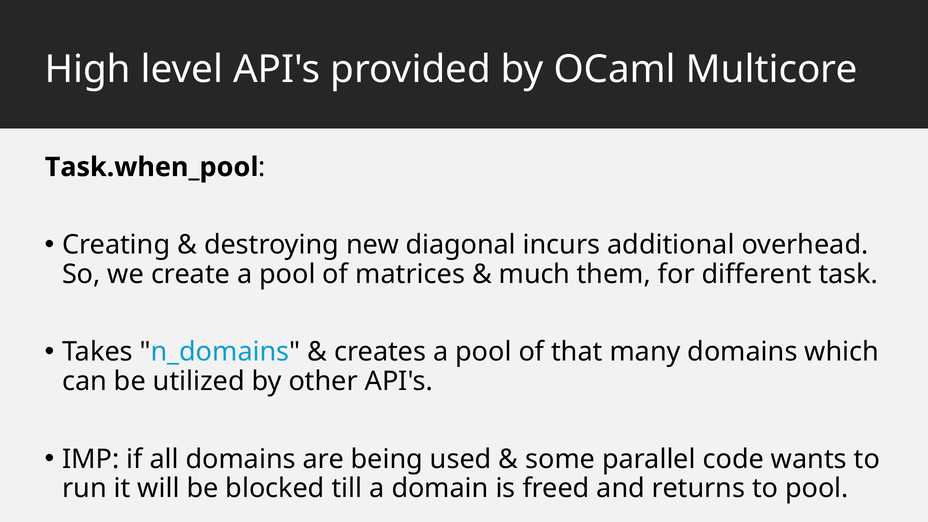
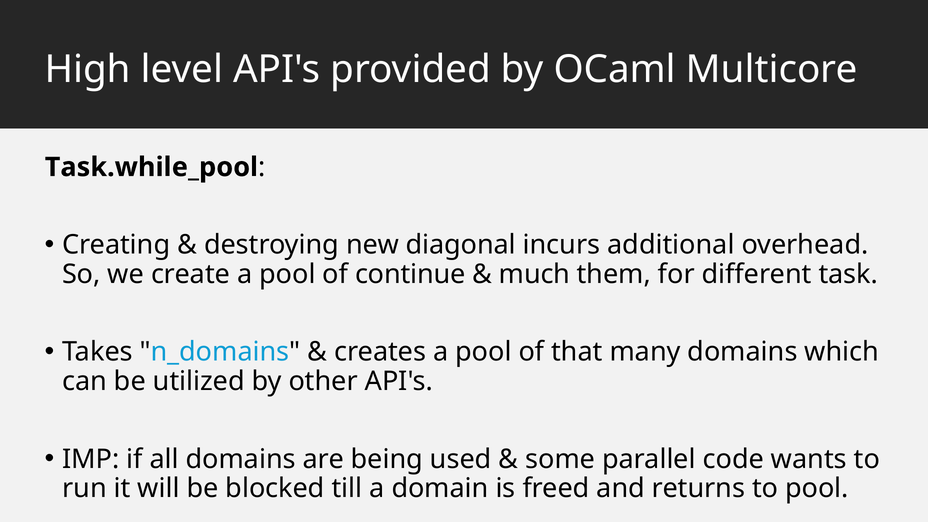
Task.when_pool: Task.when_pool -> Task.while_pool
matrices: matrices -> continue
